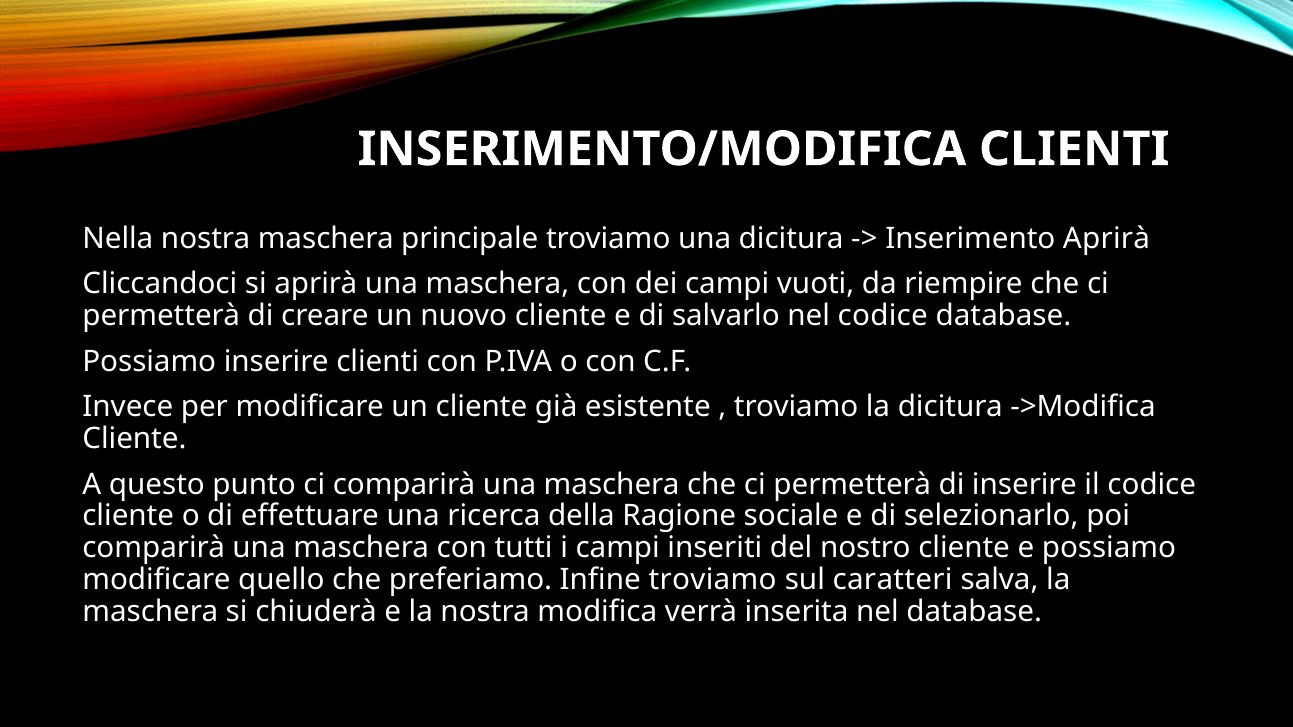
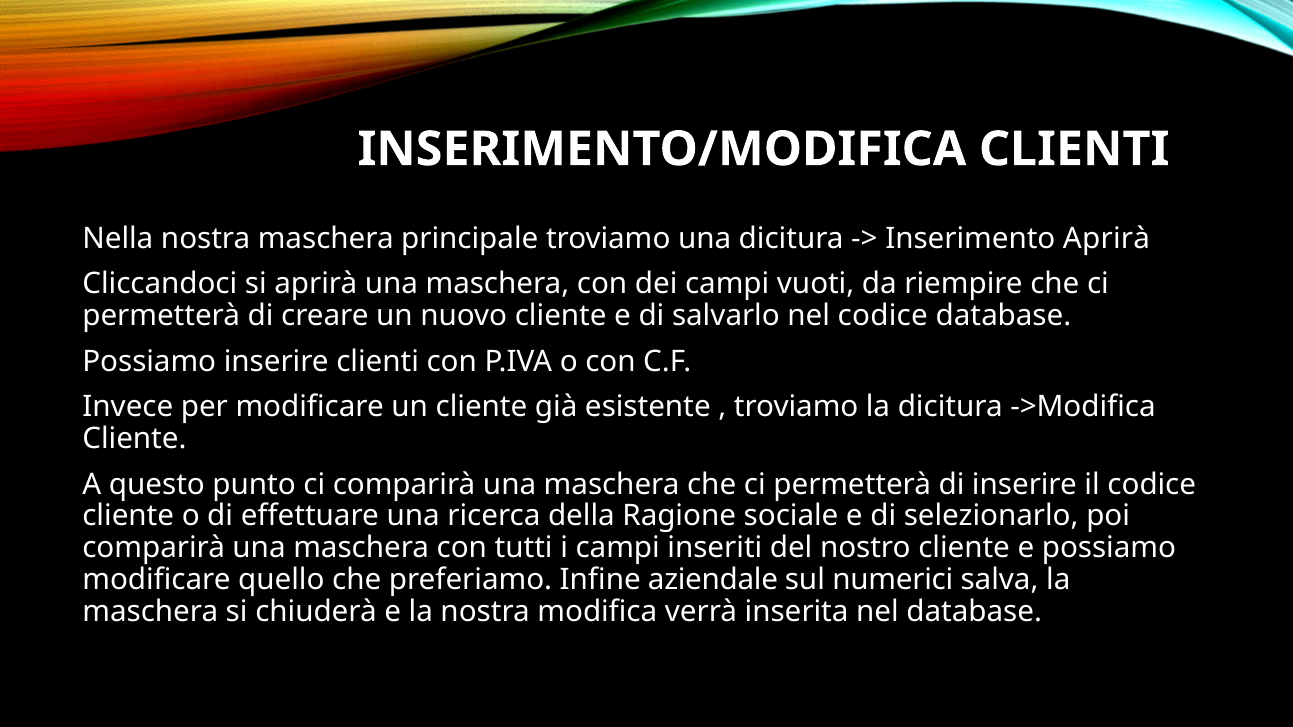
Infine troviamo: troviamo -> aziendale
caratteri: caratteri -> numerici
